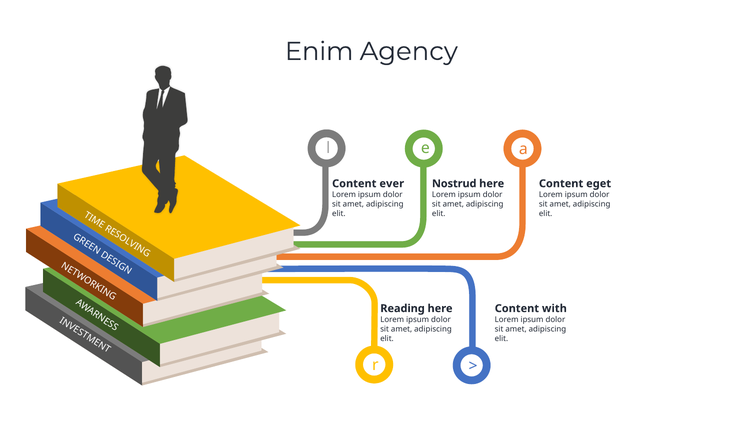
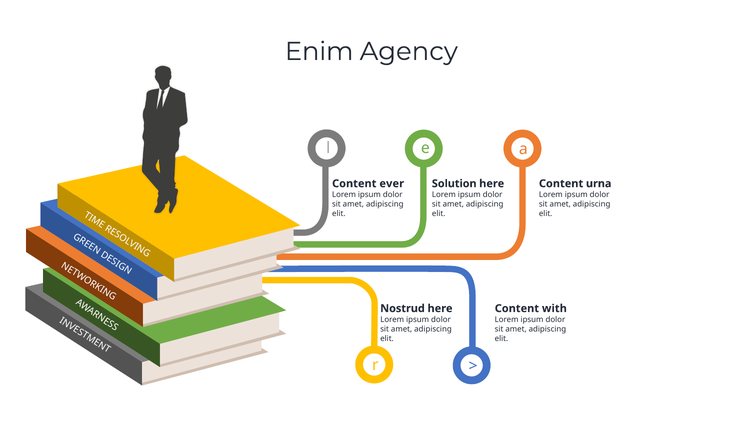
Nostrud: Nostrud -> Solution
eget: eget -> urna
Reading: Reading -> Nostrud
